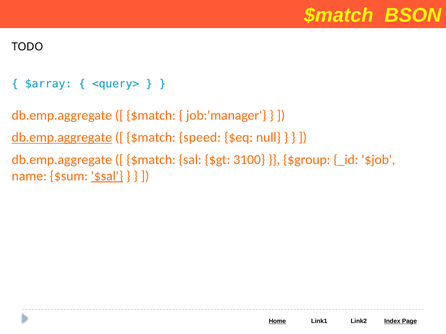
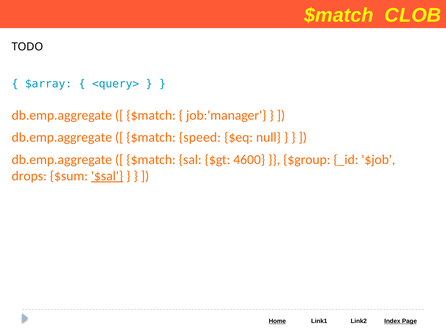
BSON: BSON -> CLOB
db.emp.aggregate at (62, 138) underline: present -> none
3100: 3100 -> 4600
name: name -> drops
